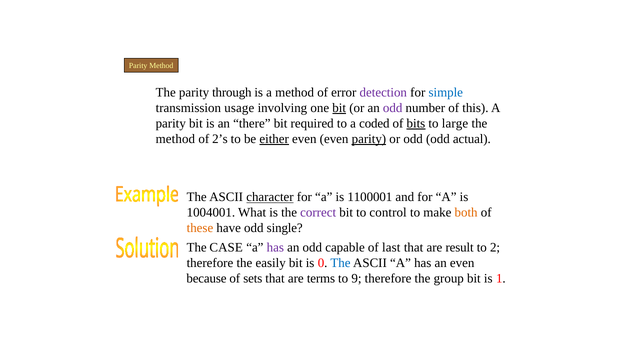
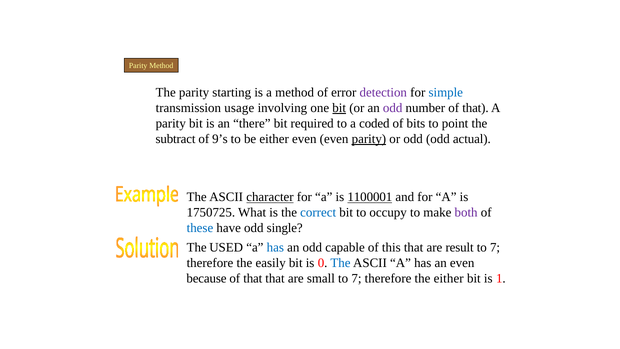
through: through -> starting
number of this: this -> that
bits underline: present -> none
large: large -> point
method at (175, 139): method -> subtract
2’s: 2’s -> 9’s
either at (274, 139) underline: present -> none
1100001 underline: none -> present
1004001: 1004001 -> 1750725
correct colour: purple -> blue
control: control -> occupy
both colour: orange -> purple
these colour: orange -> blue
CASE: CASE -> USED
has at (275, 247) colour: purple -> blue
last: last -> this
2 at (495, 247): 2 -> 7
sets at (253, 278): sets -> that
terms: terms -> small
9 at (356, 278): 9 -> 7
the group: group -> either
